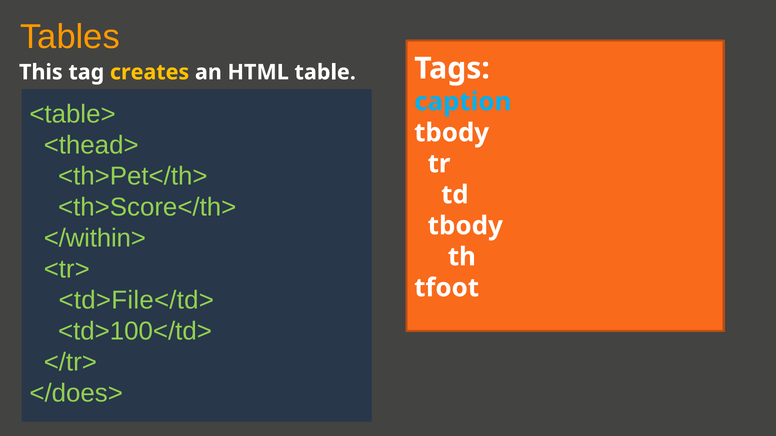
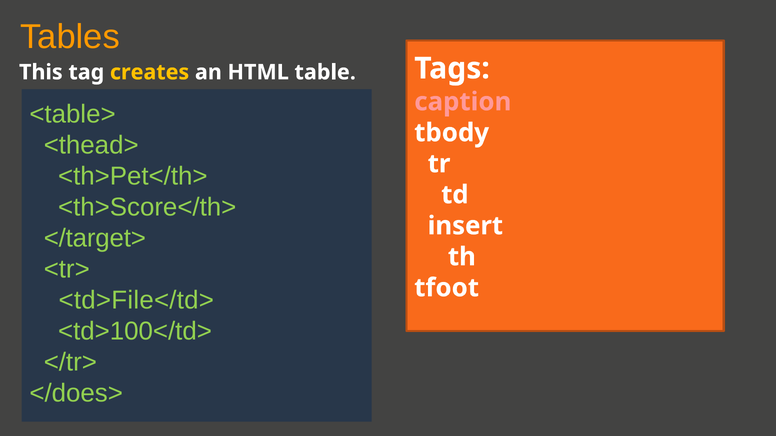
caption colour: light blue -> pink
tbody at (465, 226): tbody -> insert
</within>: </within> -> </target>
